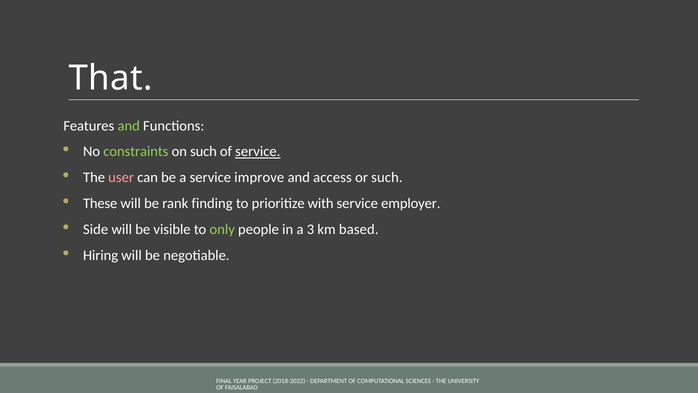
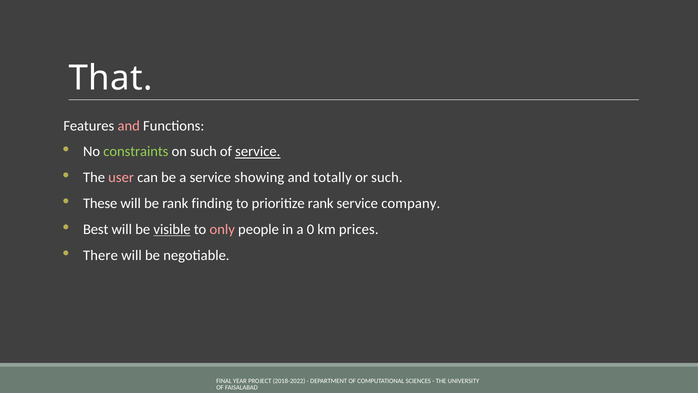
and at (129, 126) colour: light green -> pink
improve: improve -> showing
access: access -> totally
prioritize with: with -> rank
employer: employer -> company
Side: Side -> Best
visible underline: none -> present
only colour: light green -> pink
3: 3 -> 0
based: based -> prices
Hiring: Hiring -> There
